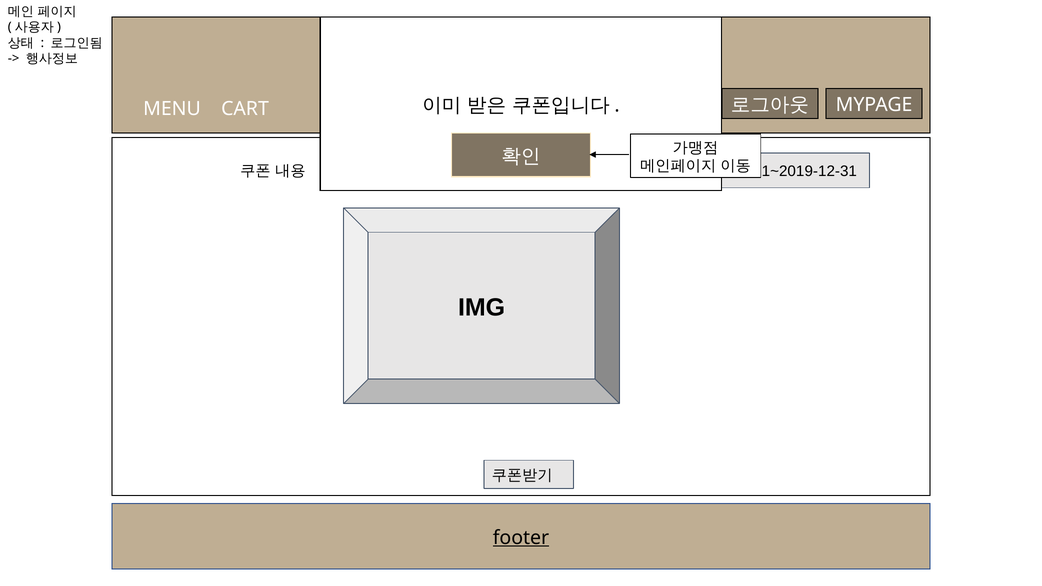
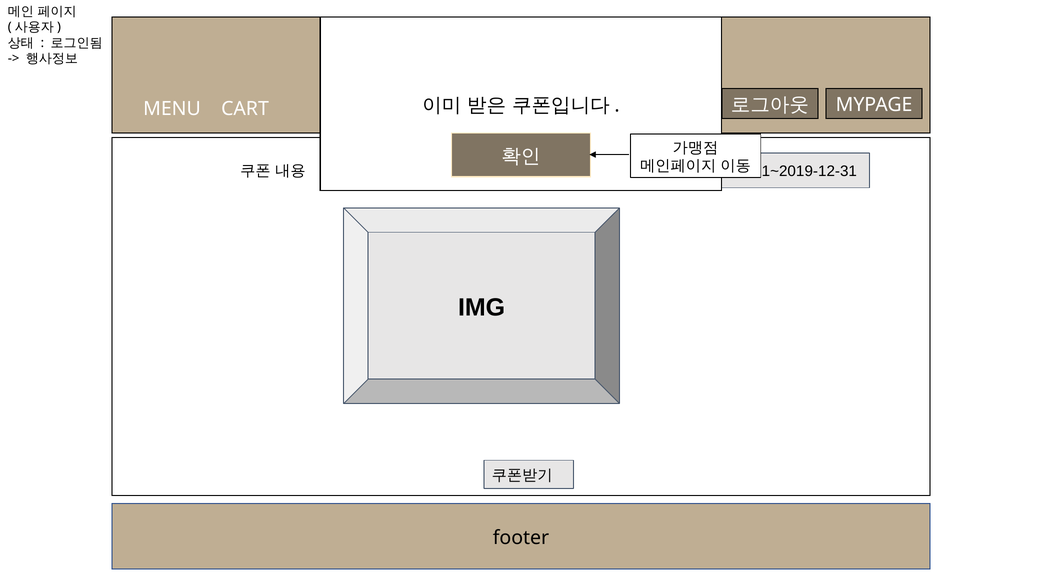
footer underline: present -> none
